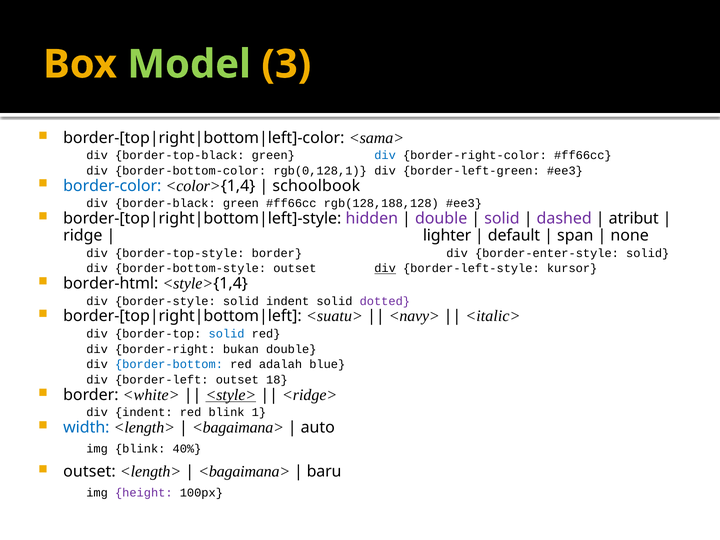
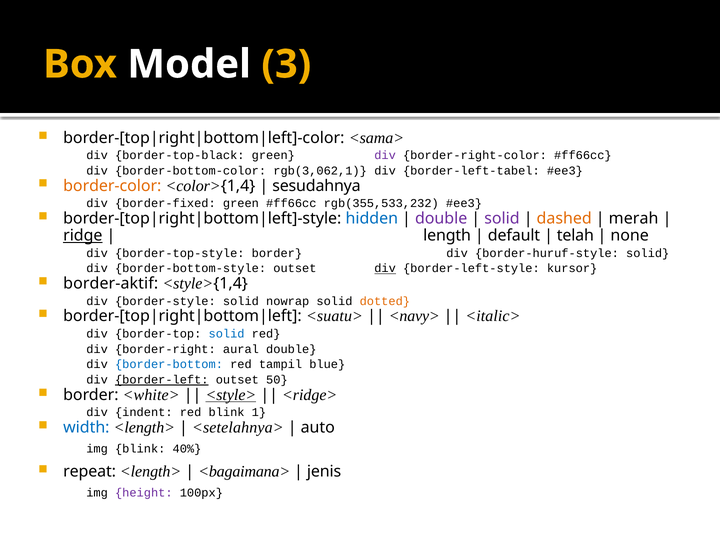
Model colour: light green -> white
div at (385, 155) colour: blue -> purple
rgb(0,128,1: rgb(0,128,1 -> rgb(3,062,1
border-left-green: border-left-green -> border-left-tabel
border-color colour: blue -> orange
schoolbook: schoolbook -> sesudahnya
border-black: border-black -> border-fixed
rgb(128,188,128: rgb(128,188,128 -> rgb(355,533,232
hidden colour: purple -> blue
dashed colour: purple -> orange
atribut: atribut -> merah
ridge underline: none -> present
lighter: lighter -> length
span: span -> telah
border-enter-style: border-enter-style -> border-huruf-style
border-html: border-html -> border-aktif
solid indent: indent -> nowrap
dotted colour: purple -> orange
bukan: bukan -> aural
adalah: adalah -> tampil
border-left underline: none -> present
18: 18 -> 50
<bagaimana> at (238, 427): <bagaimana> -> <setelahnya>
outset at (89, 472): outset -> repeat
baru: baru -> jenis
